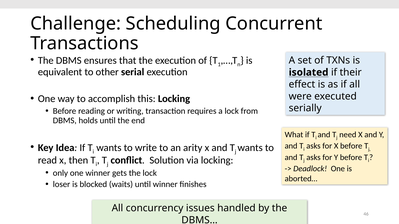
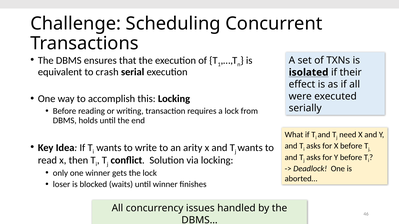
other: other -> crash
